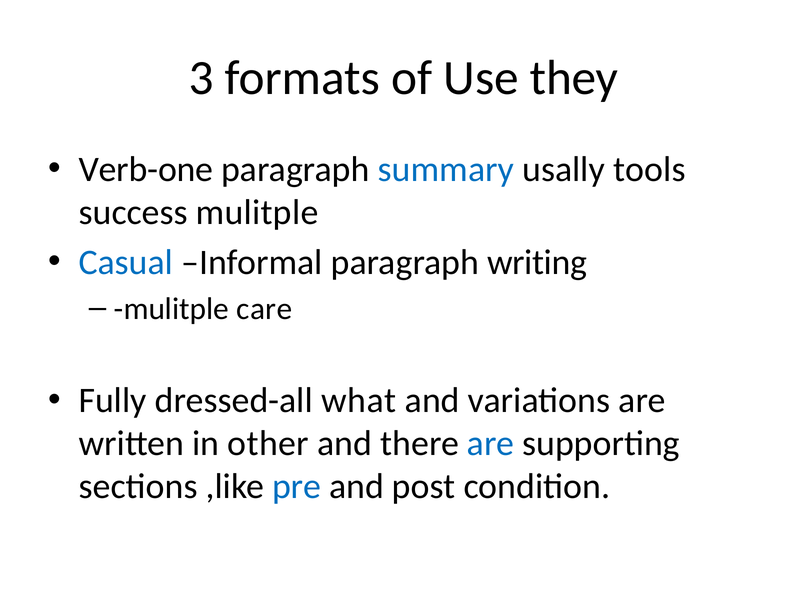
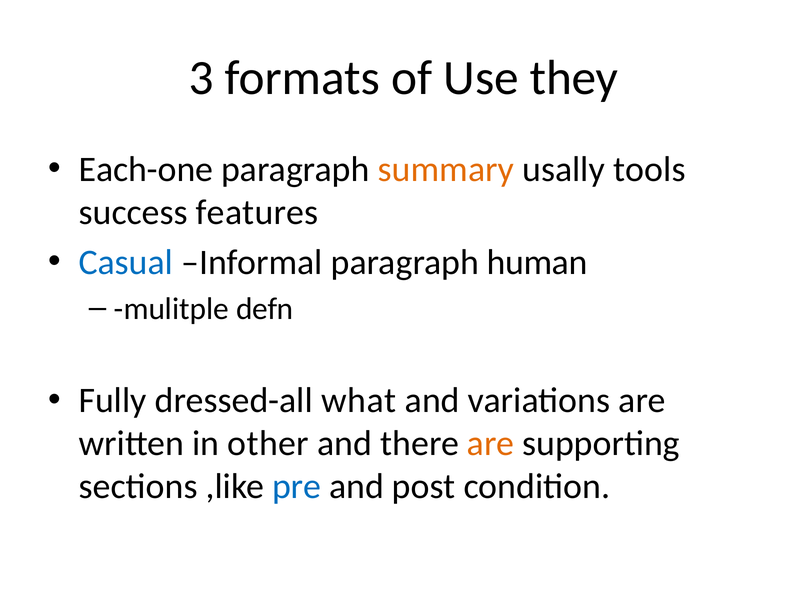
Verb-one: Verb-one -> Each-one
summary colour: blue -> orange
success mulitple: mulitple -> features
writing: writing -> human
care: care -> defn
are at (491, 444) colour: blue -> orange
